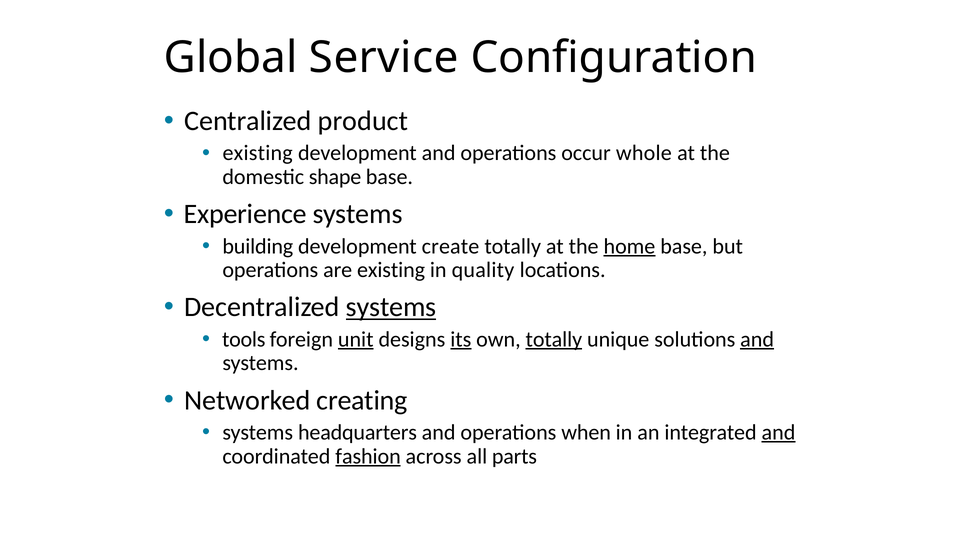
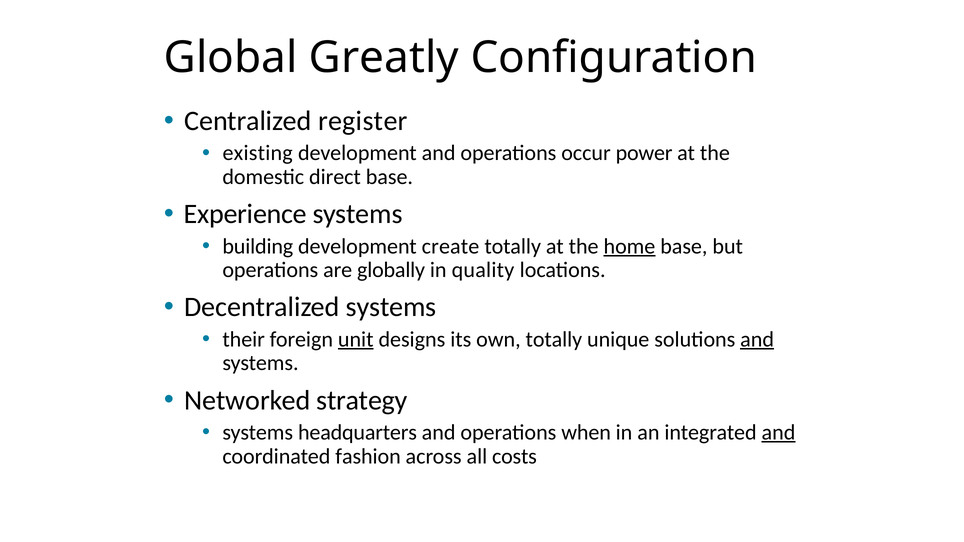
Service: Service -> Greatly
product: product -> register
whole: whole -> power
shape: shape -> direct
are existing: existing -> globally
systems at (391, 307) underline: present -> none
tools: tools -> their
its underline: present -> none
totally at (554, 339) underline: present -> none
creating: creating -> strategy
fashion underline: present -> none
parts: parts -> costs
